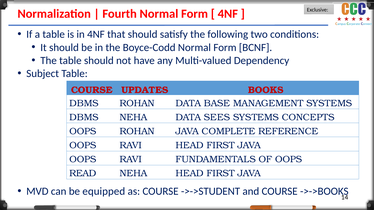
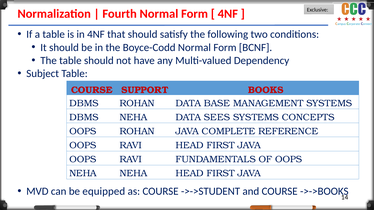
UPDATES: UPDATES -> SUPPORT
READ at (83, 174): READ -> NEHA
